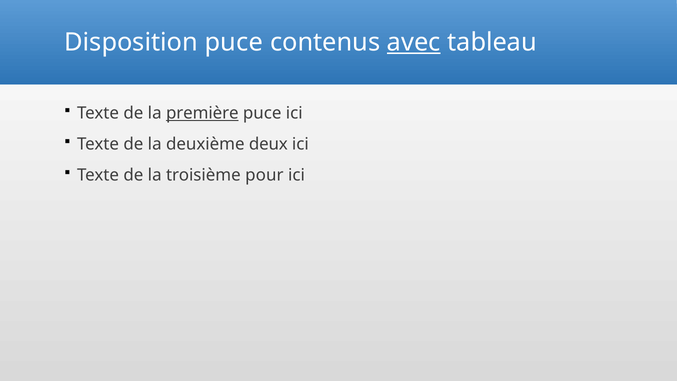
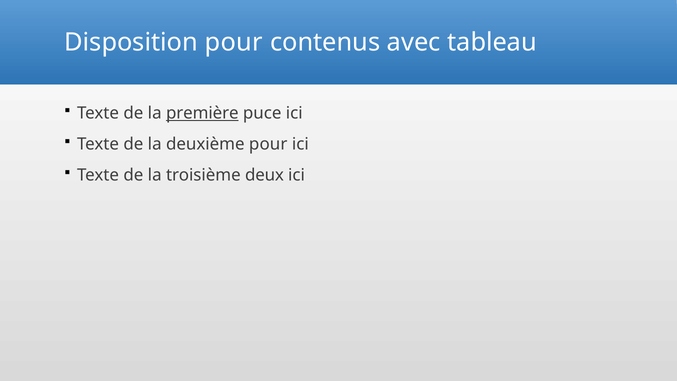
Disposition puce: puce -> pour
avec underline: present -> none
deuxième deux: deux -> pour
pour: pour -> deux
